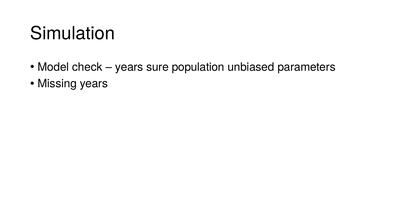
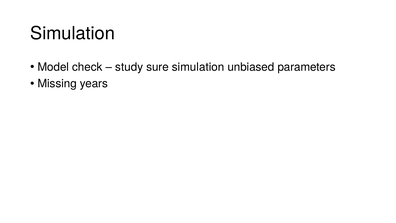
years at (129, 67): years -> study
sure population: population -> simulation
